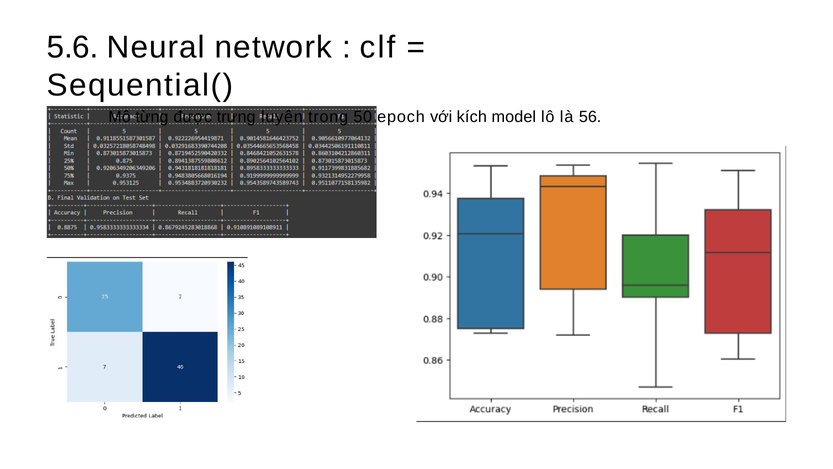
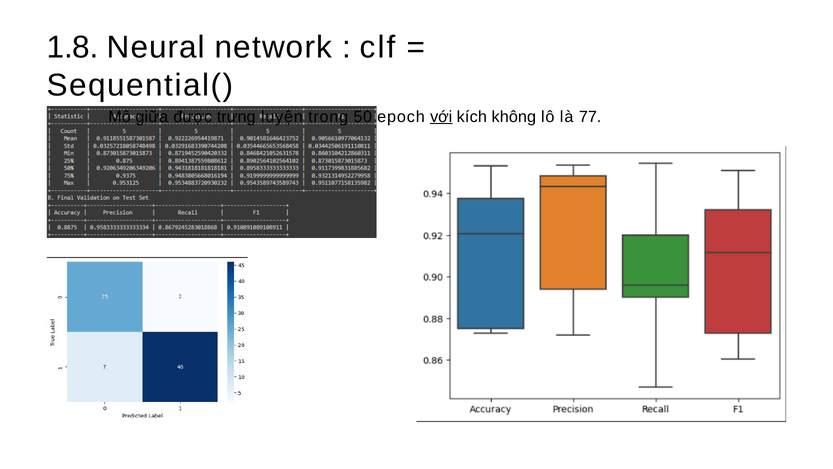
5.6: 5.6 -> 1.8
từng: từng -> giữa
với underline: none -> present
model: model -> không
56: 56 -> 77
